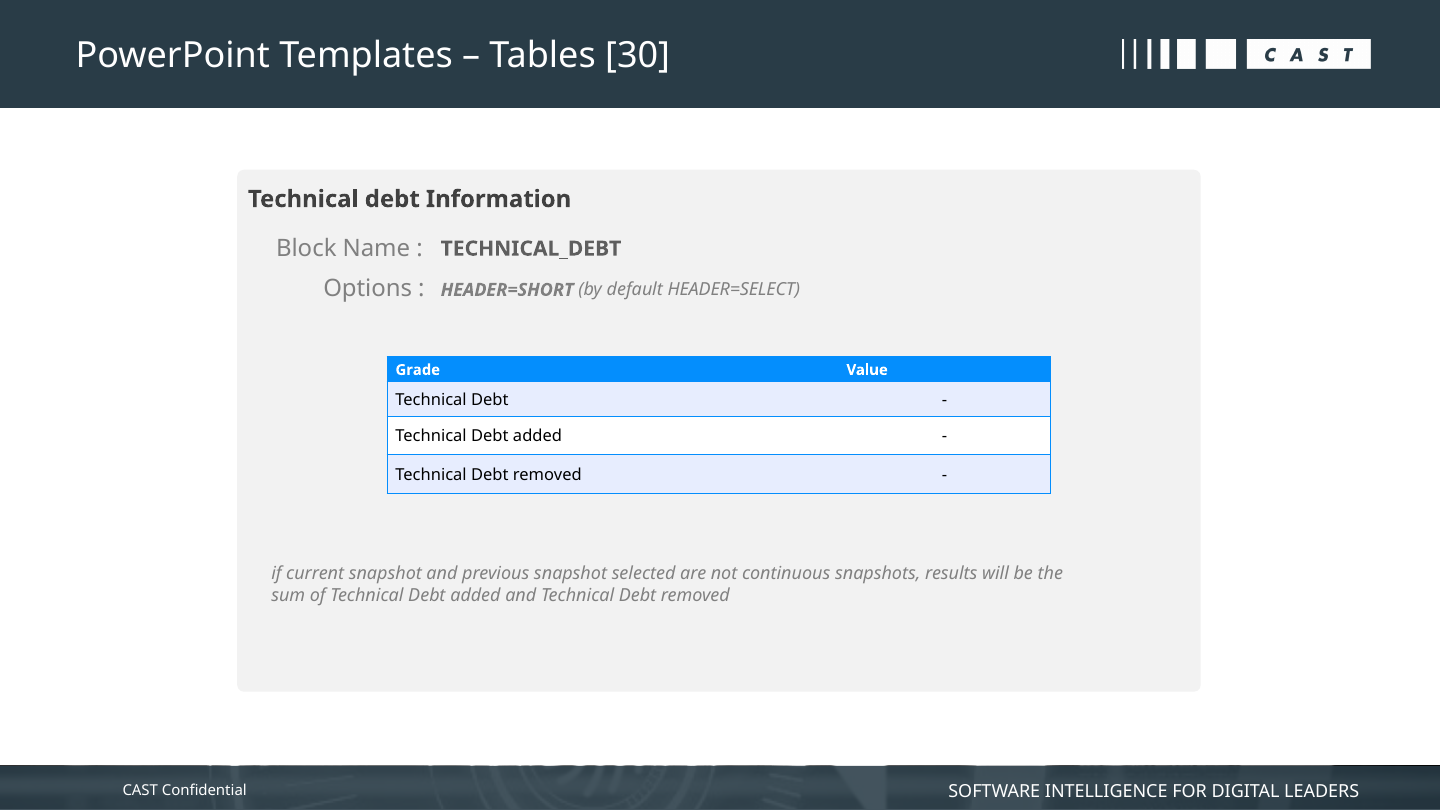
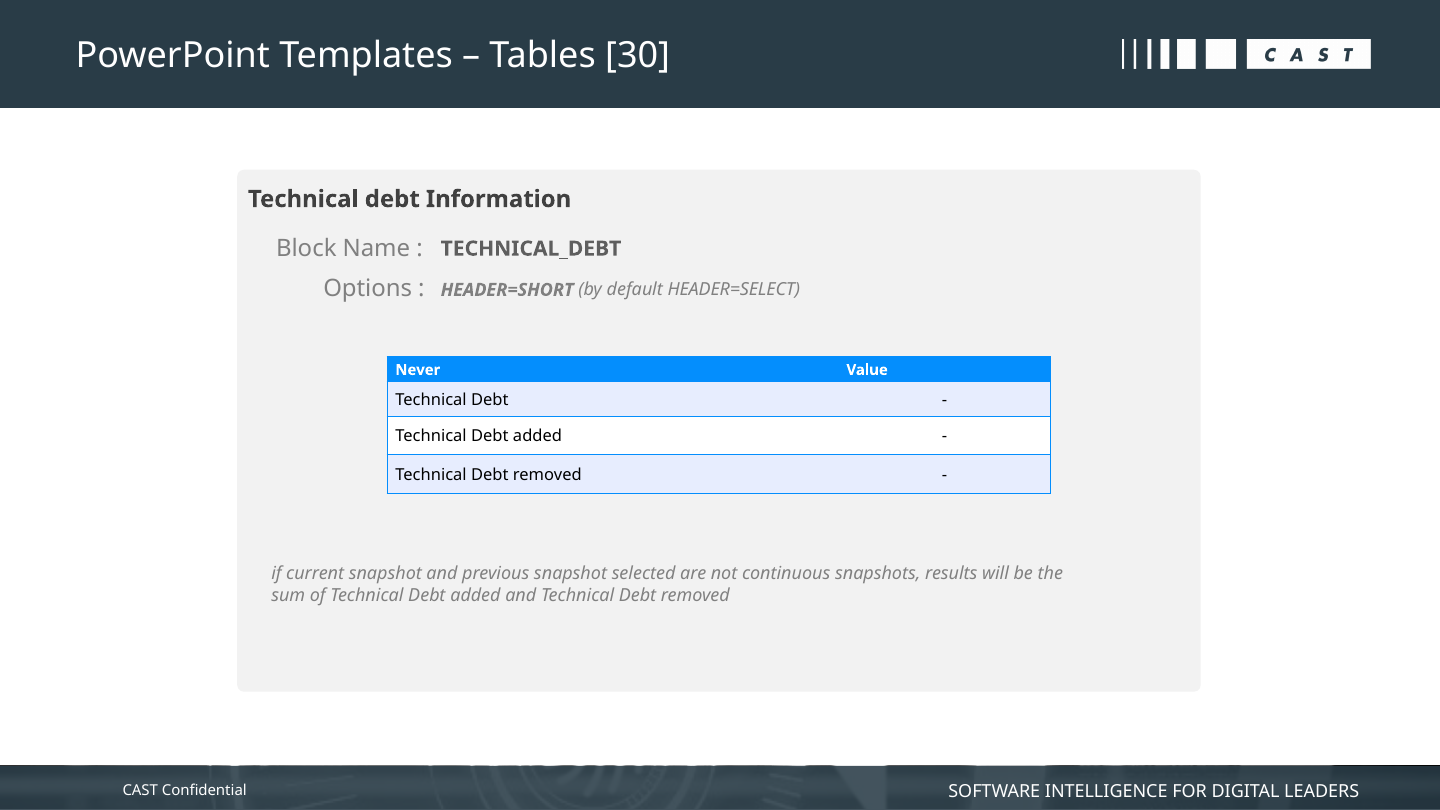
Grade: Grade -> Never
